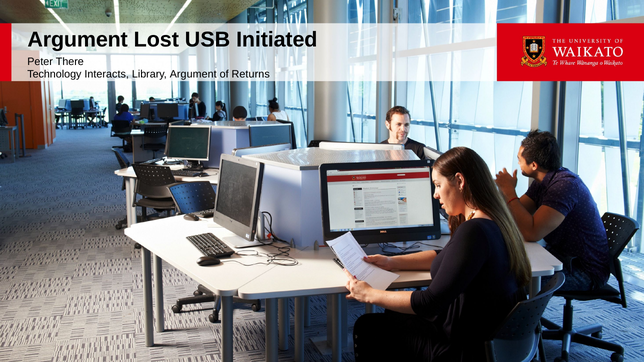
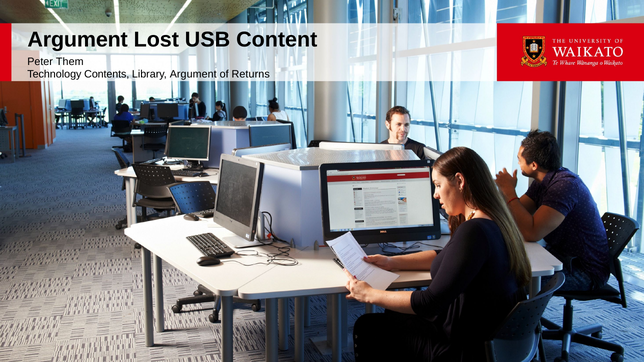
Initiated: Initiated -> Content
There: There -> Them
Interacts: Interacts -> Contents
